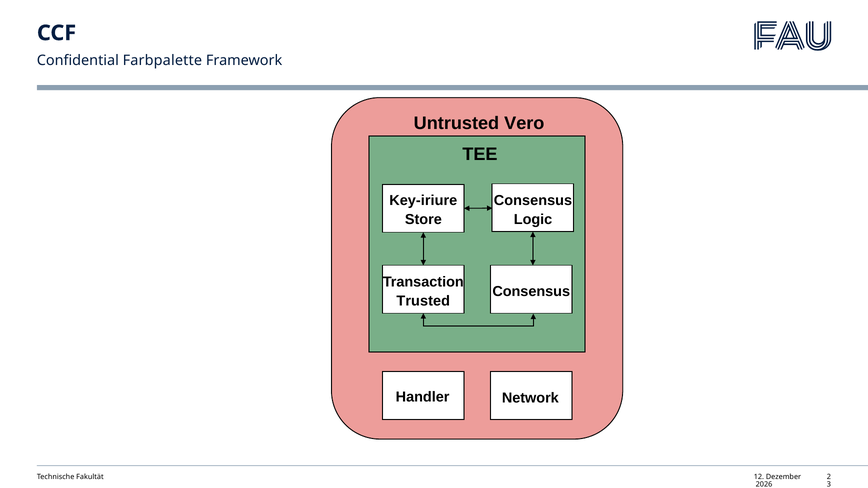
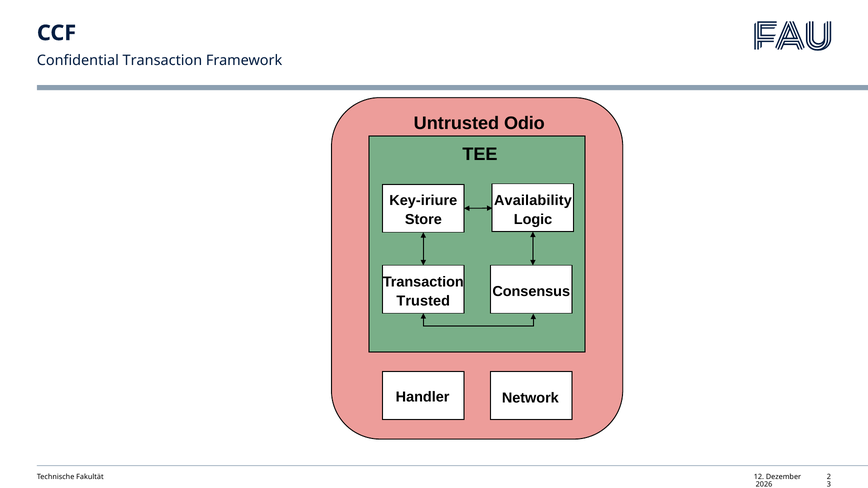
Confidential Farbpalette: Farbpalette -> Transaction
Vero: Vero -> Odio
Consensus at (533, 201): Consensus -> Availability
